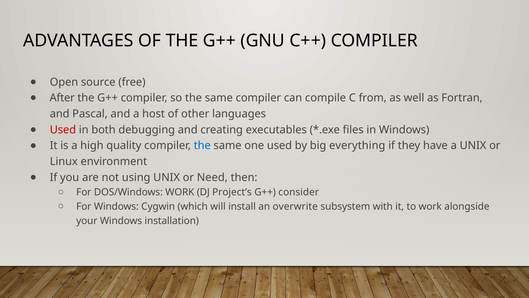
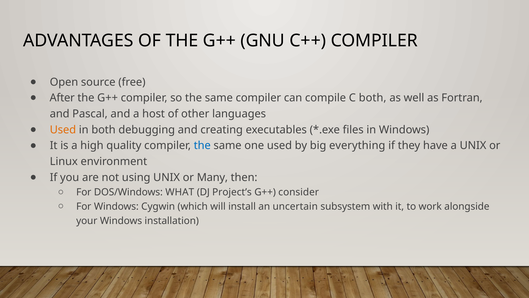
C from: from -> both
Used at (63, 130) colour: red -> orange
Need: Need -> Many
DOS/Windows WORK: WORK -> WHAT
overwrite: overwrite -> uncertain
